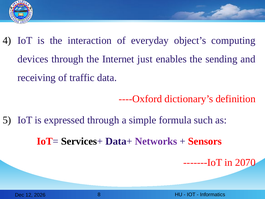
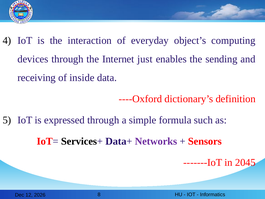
traffic: traffic -> inside
2070: 2070 -> 2045
